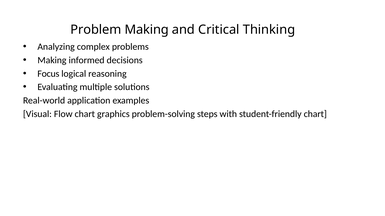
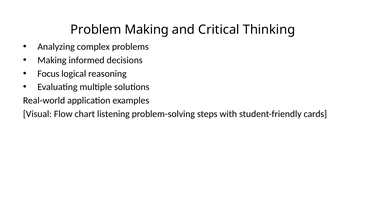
graphics: graphics -> listening
student-friendly chart: chart -> cards
